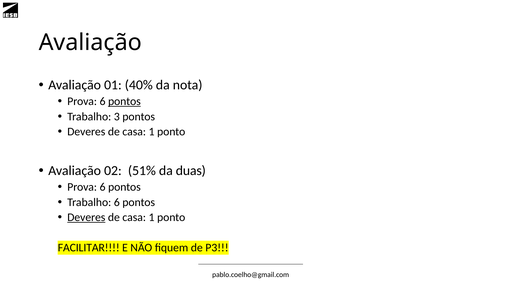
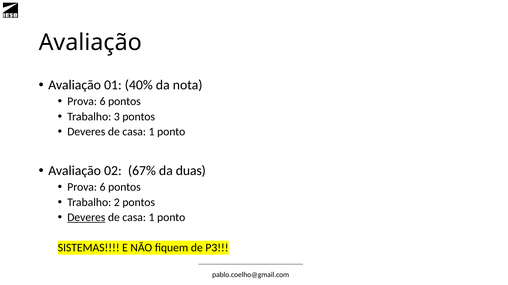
pontos at (124, 102) underline: present -> none
51%: 51% -> 67%
Trabalho 6: 6 -> 2
FACILITAR: FACILITAR -> SISTEMAS
